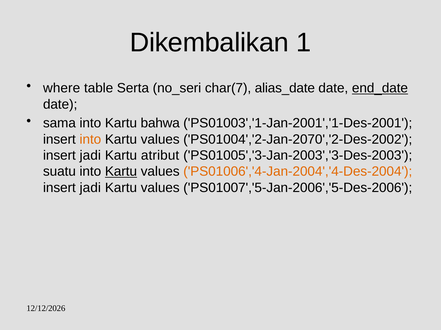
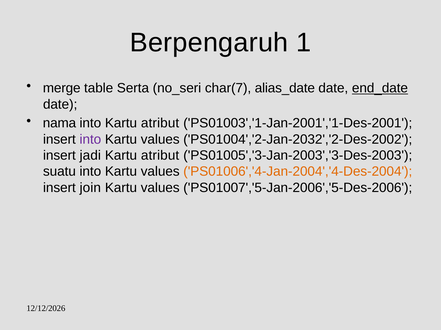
Dikembalikan: Dikembalikan -> Berpengaruh
where: where -> merge
sama: sama -> nama
into Kartu bahwa: bahwa -> atribut
into at (90, 140) colour: orange -> purple
PS01004','2-Jan-2070','2-Des-2002: PS01004','2-Jan-2070','2-Des-2002 -> PS01004','2-Jan-2032','2-Des-2002
Kartu at (121, 172) underline: present -> none
jadi at (90, 188): jadi -> join
